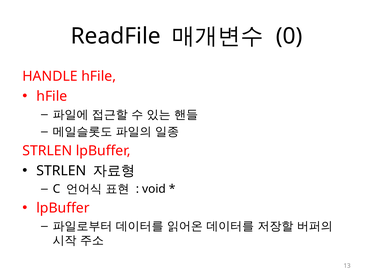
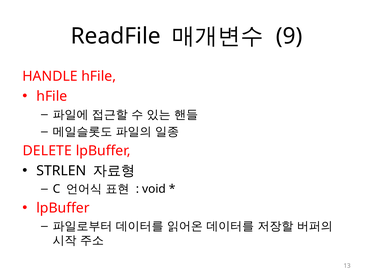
0: 0 -> 9
STRLEN at (47, 151): STRLEN -> DELETE
